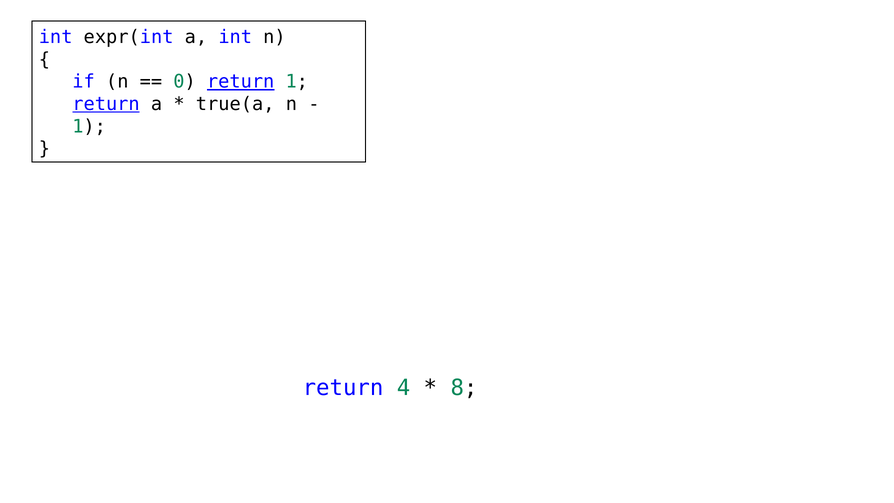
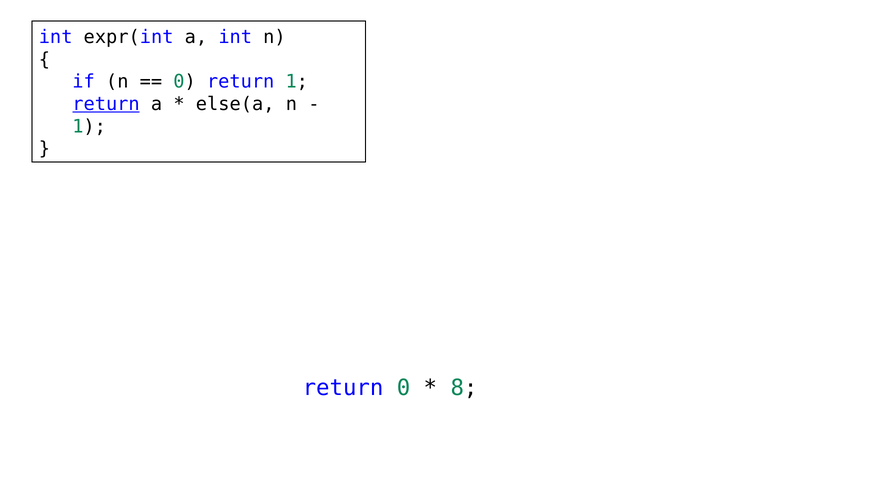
return at (241, 82) underline: present -> none
true(a: true(a -> else(a
return 4: 4 -> 0
